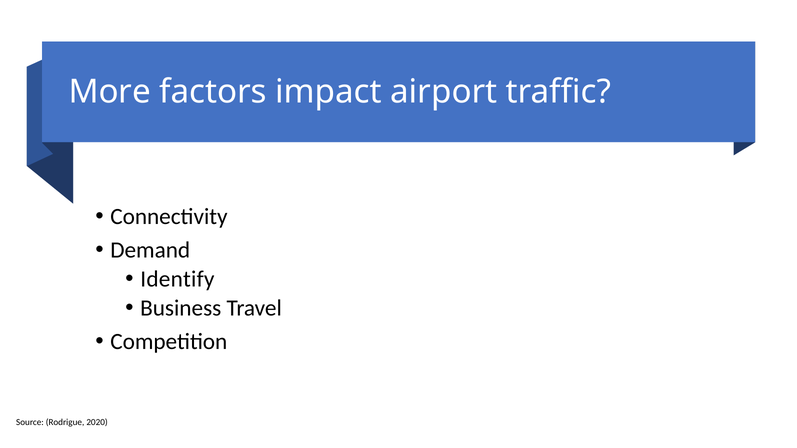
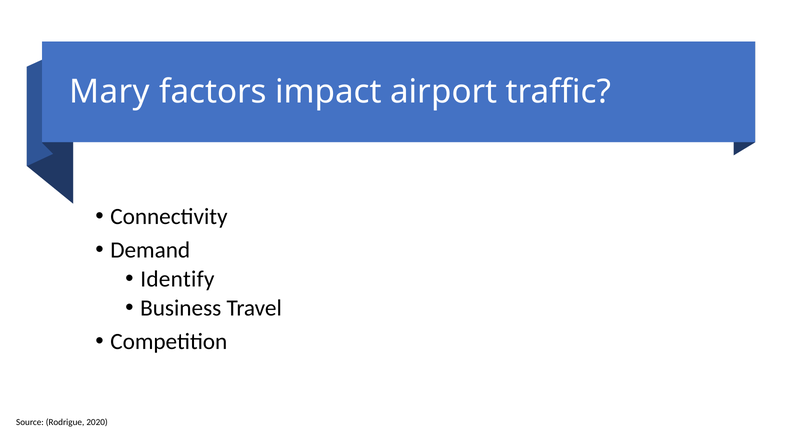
More: More -> Mary
